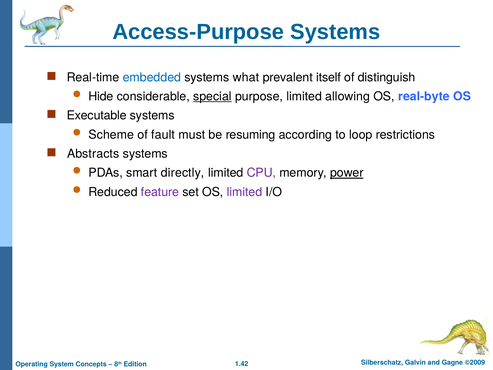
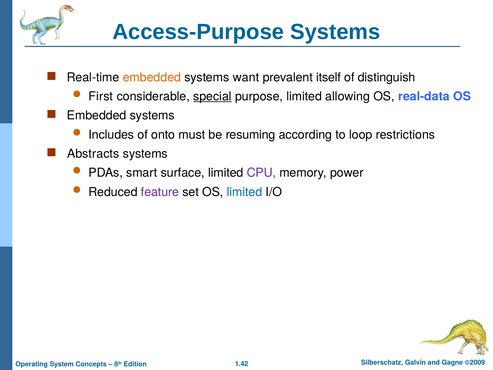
embedded at (152, 77) colour: blue -> orange
what: what -> want
Hide: Hide -> First
real-byte: real-byte -> real-data
Executable at (97, 115): Executable -> Embedded
Scheme: Scheme -> Includes
fault: fault -> onto
directly: directly -> surface
power underline: present -> none
limited at (244, 192) colour: purple -> blue
